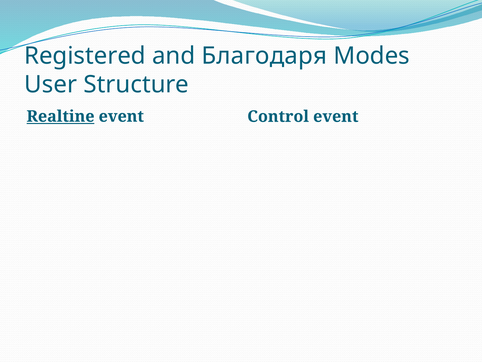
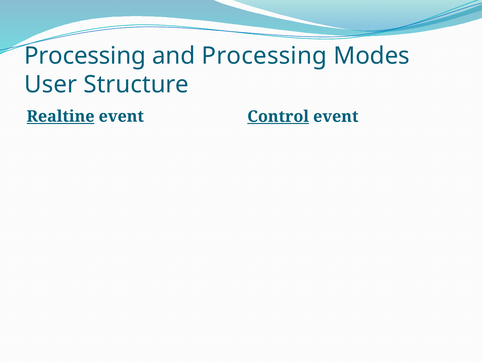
Registered at (85, 56): Registered -> Processing
and Благодаря: Благодаря -> Processing
Control underline: none -> present
